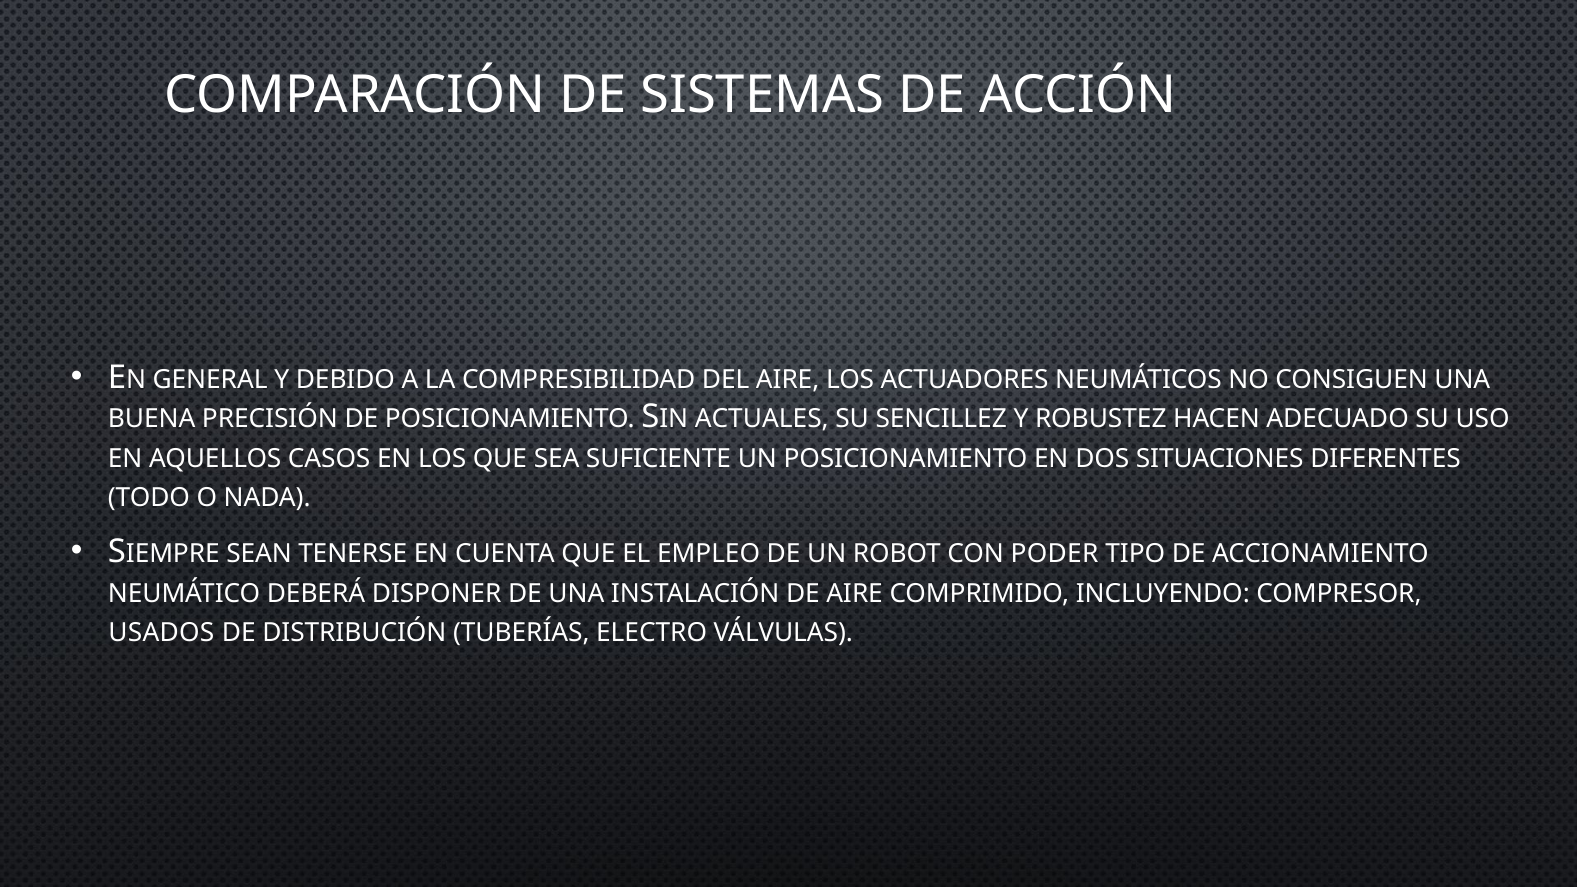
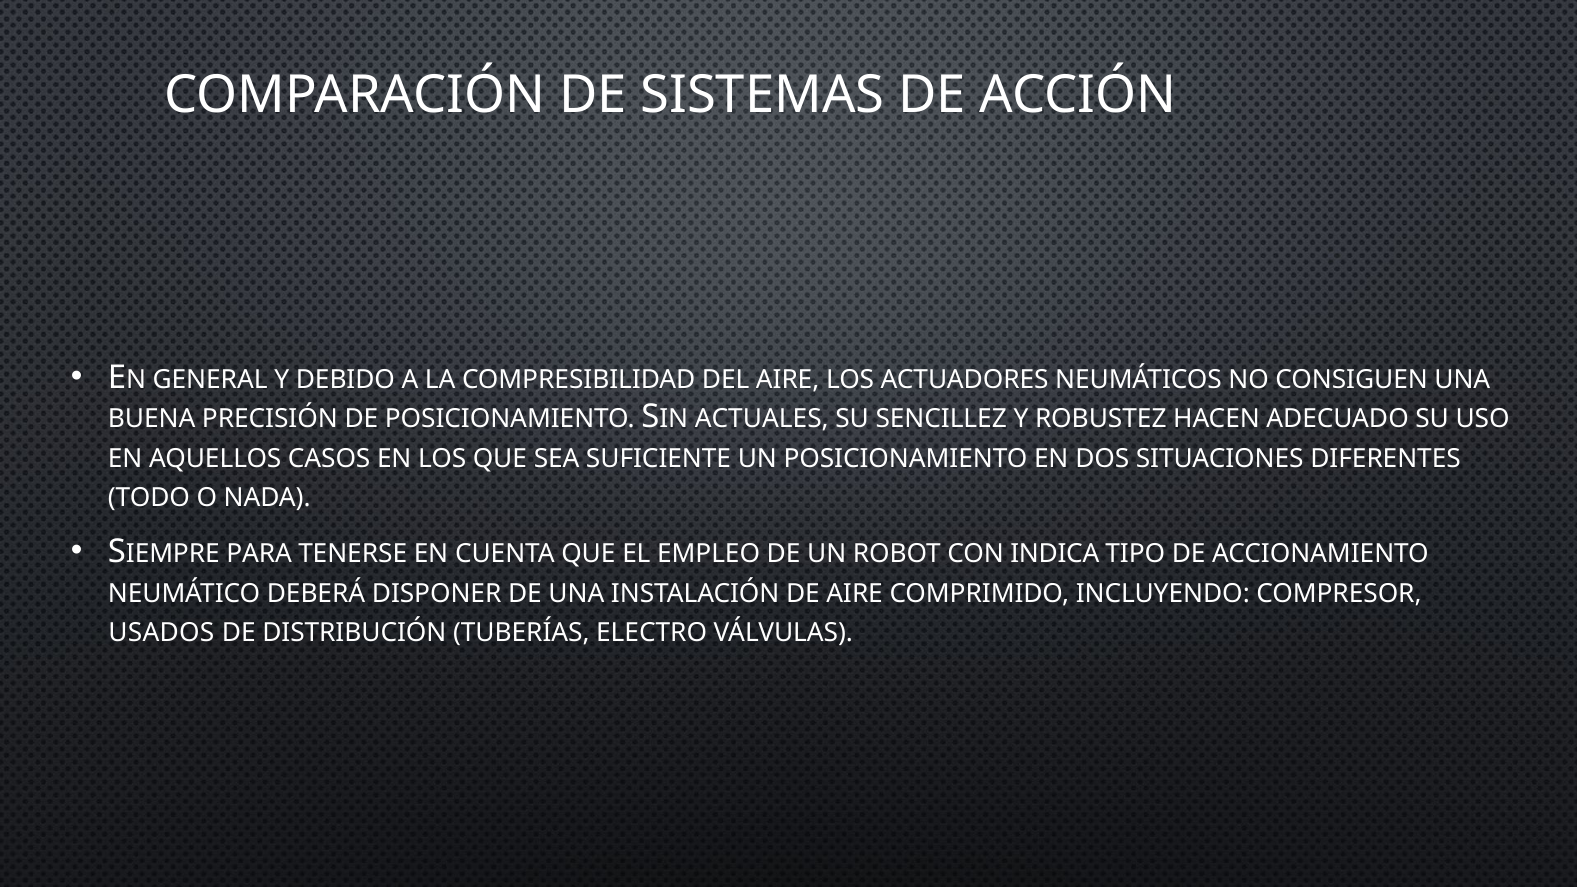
SEAN: SEAN -> PARA
PODER: PODER -> INDICA
